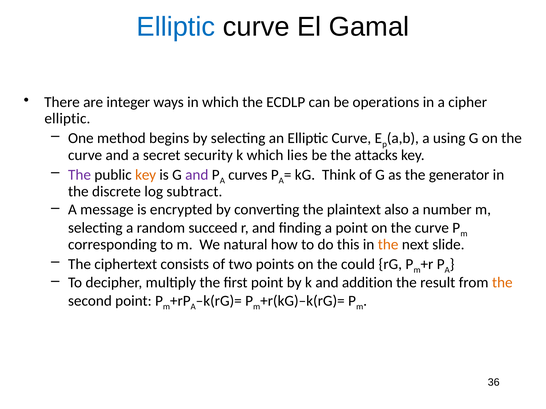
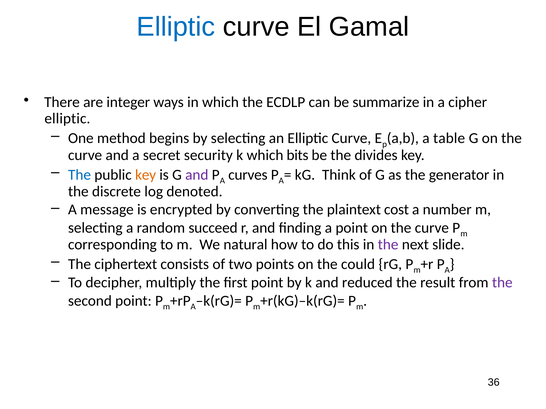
operations: operations -> summarize
using: using -> table
lies: lies -> bits
attacks: attacks -> divides
The at (80, 175) colour: purple -> blue
subtract: subtract -> denoted
also: also -> cost
the at (388, 245) colour: orange -> purple
addition: addition -> reduced
the at (502, 283) colour: orange -> purple
